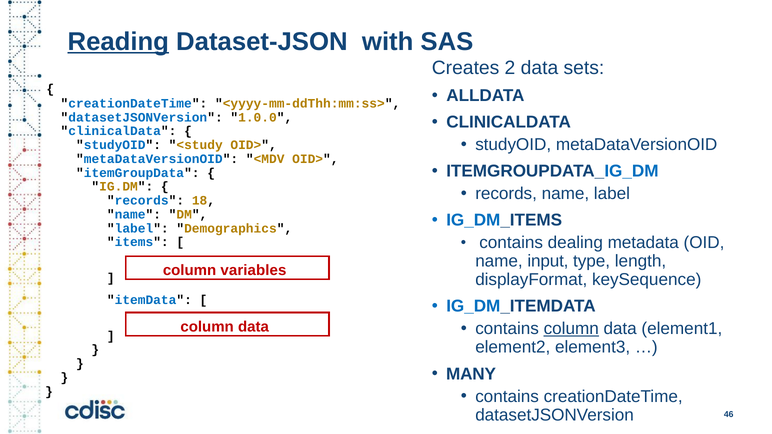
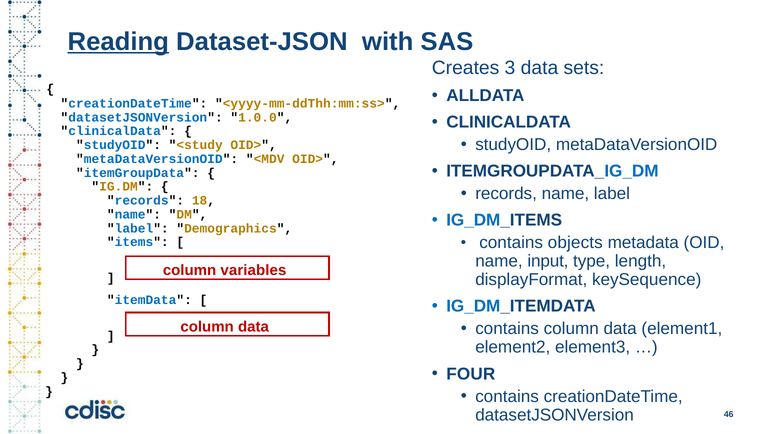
2: 2 -> 3
dealing: dealing -> objects
column at (571, 329) underline: present -> none
MANY: MANY -> FOUR
